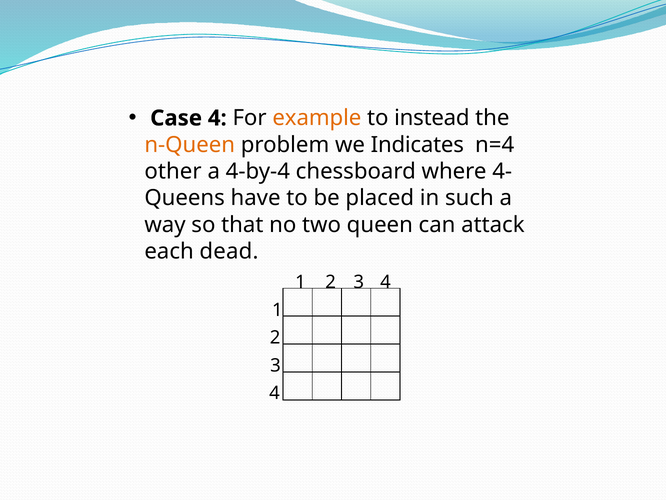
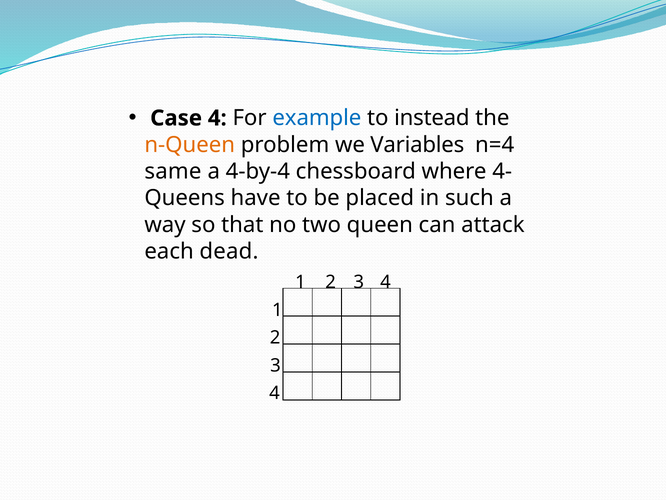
example colour: orange -> blue
Indicates: Indicates -> Variables
other: other -> same
